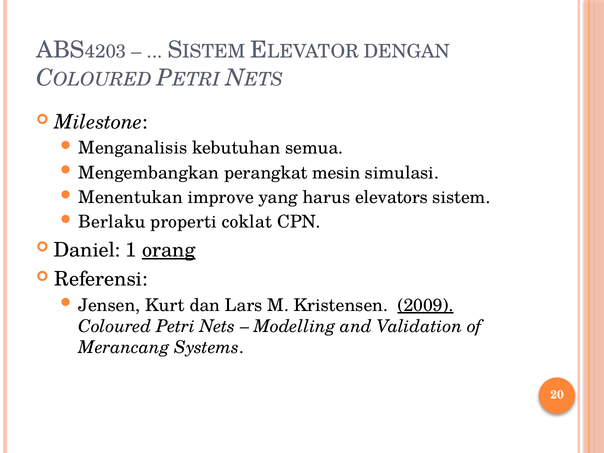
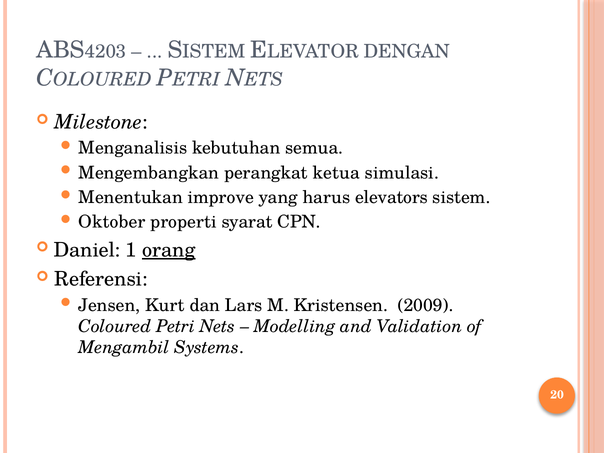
mesin: mesin -> ketua
Berlaku: Berlaku -> Oktober
coklat: coklat -> syarat
2009 underline: present -> none
Merancang: Merancang -> Mengambil
